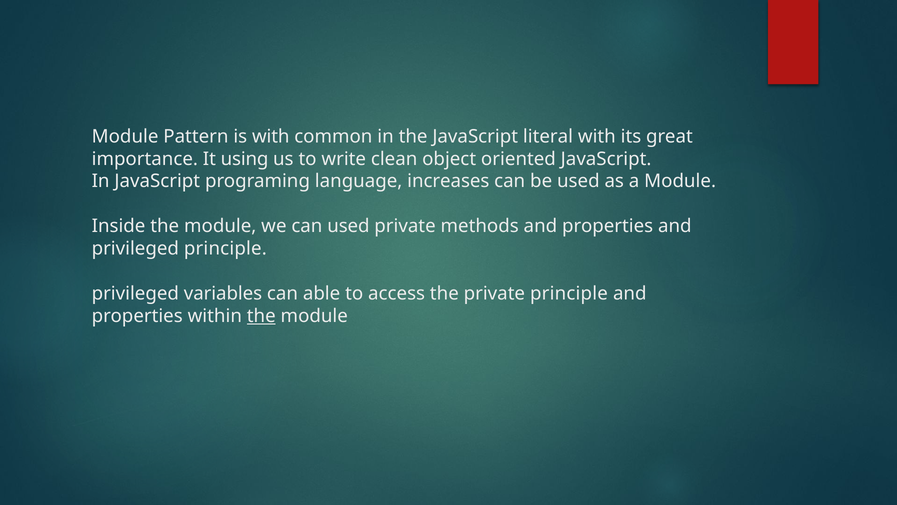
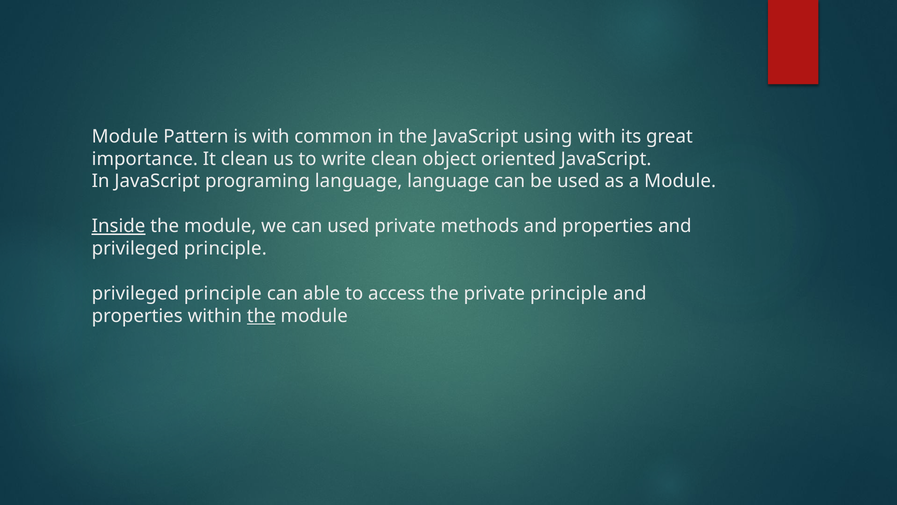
literal: literal -> using
It using: using -> clean
language increases: increases -> language
Inside underline: none -> present
variables at (223, 293): variables -> principle
